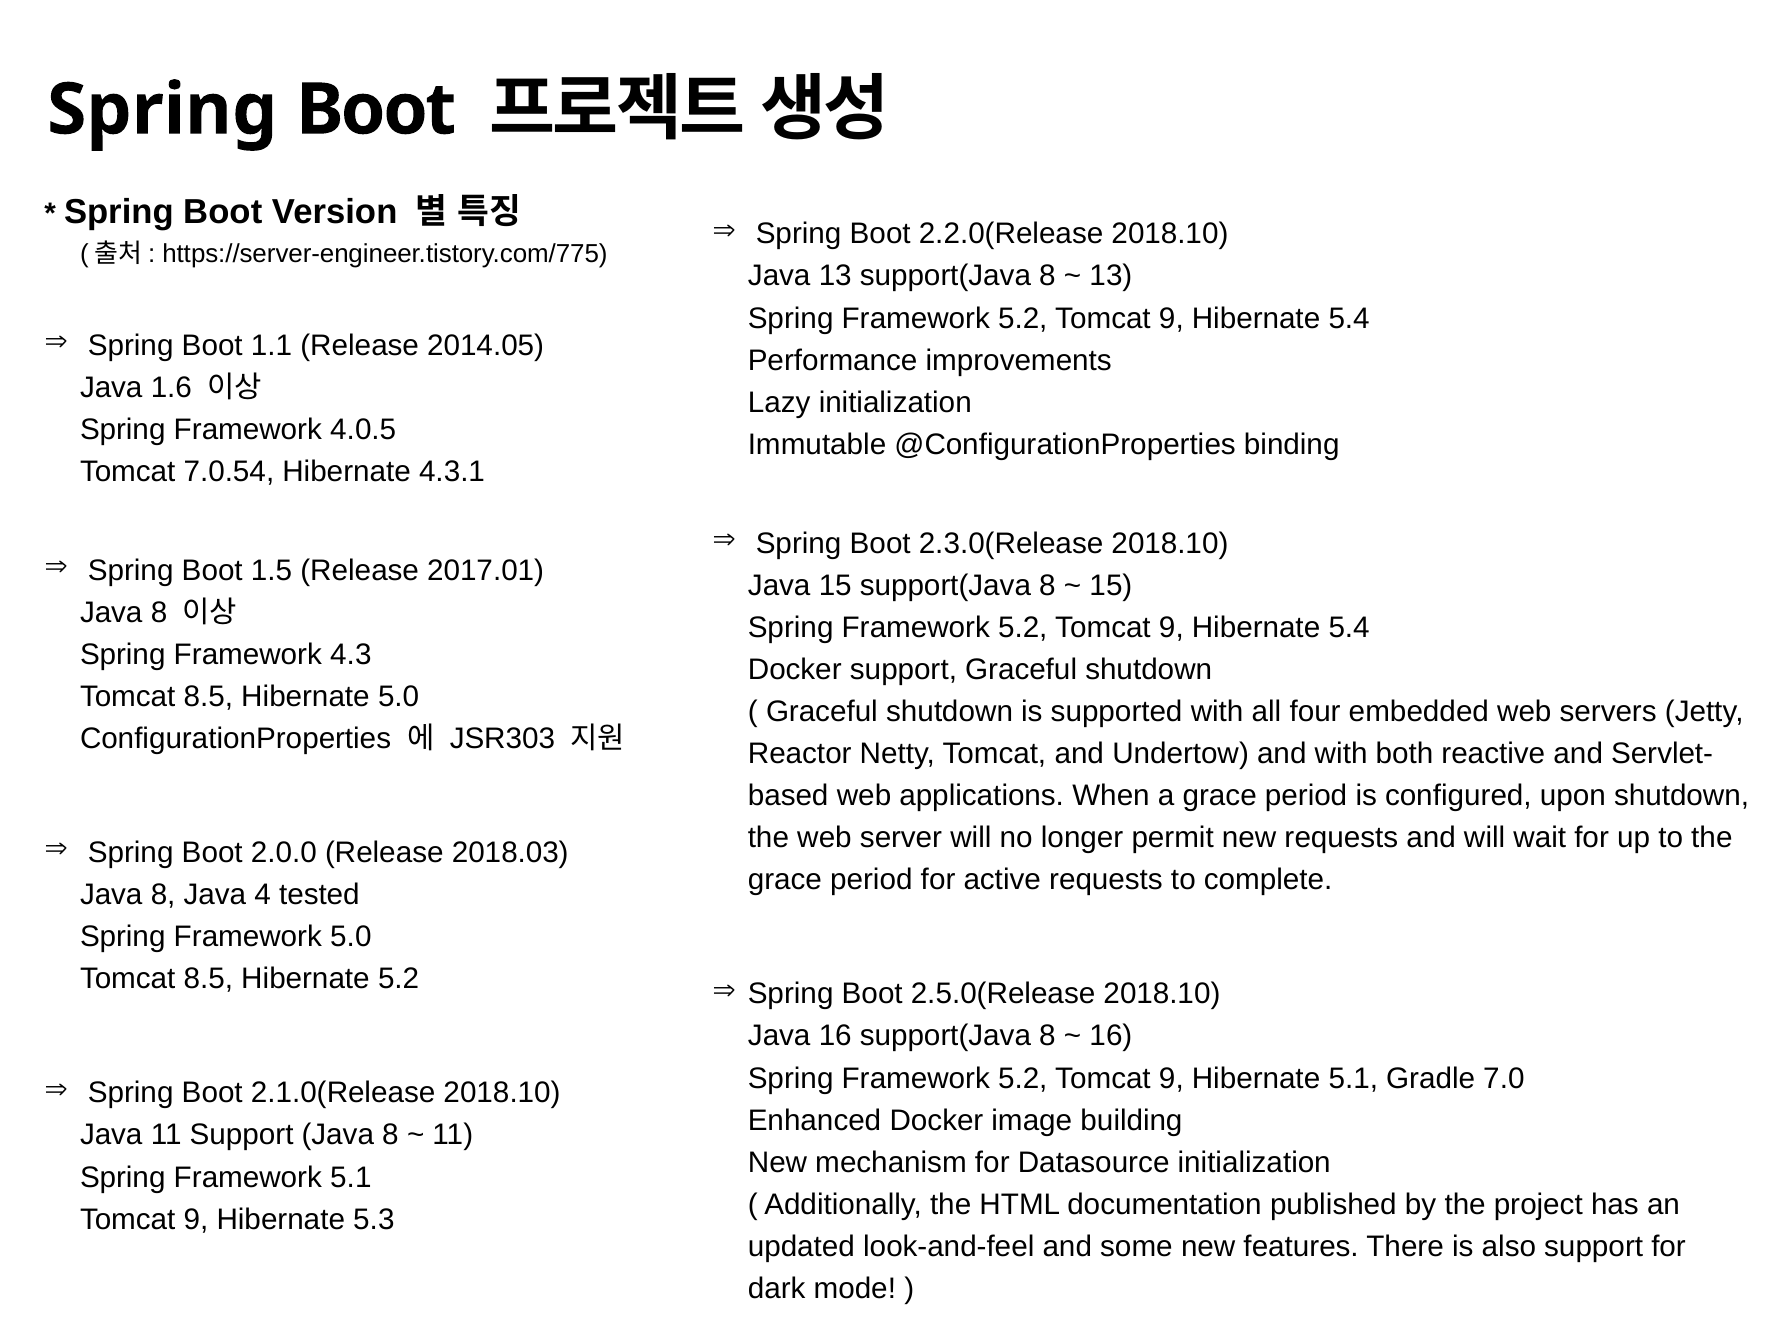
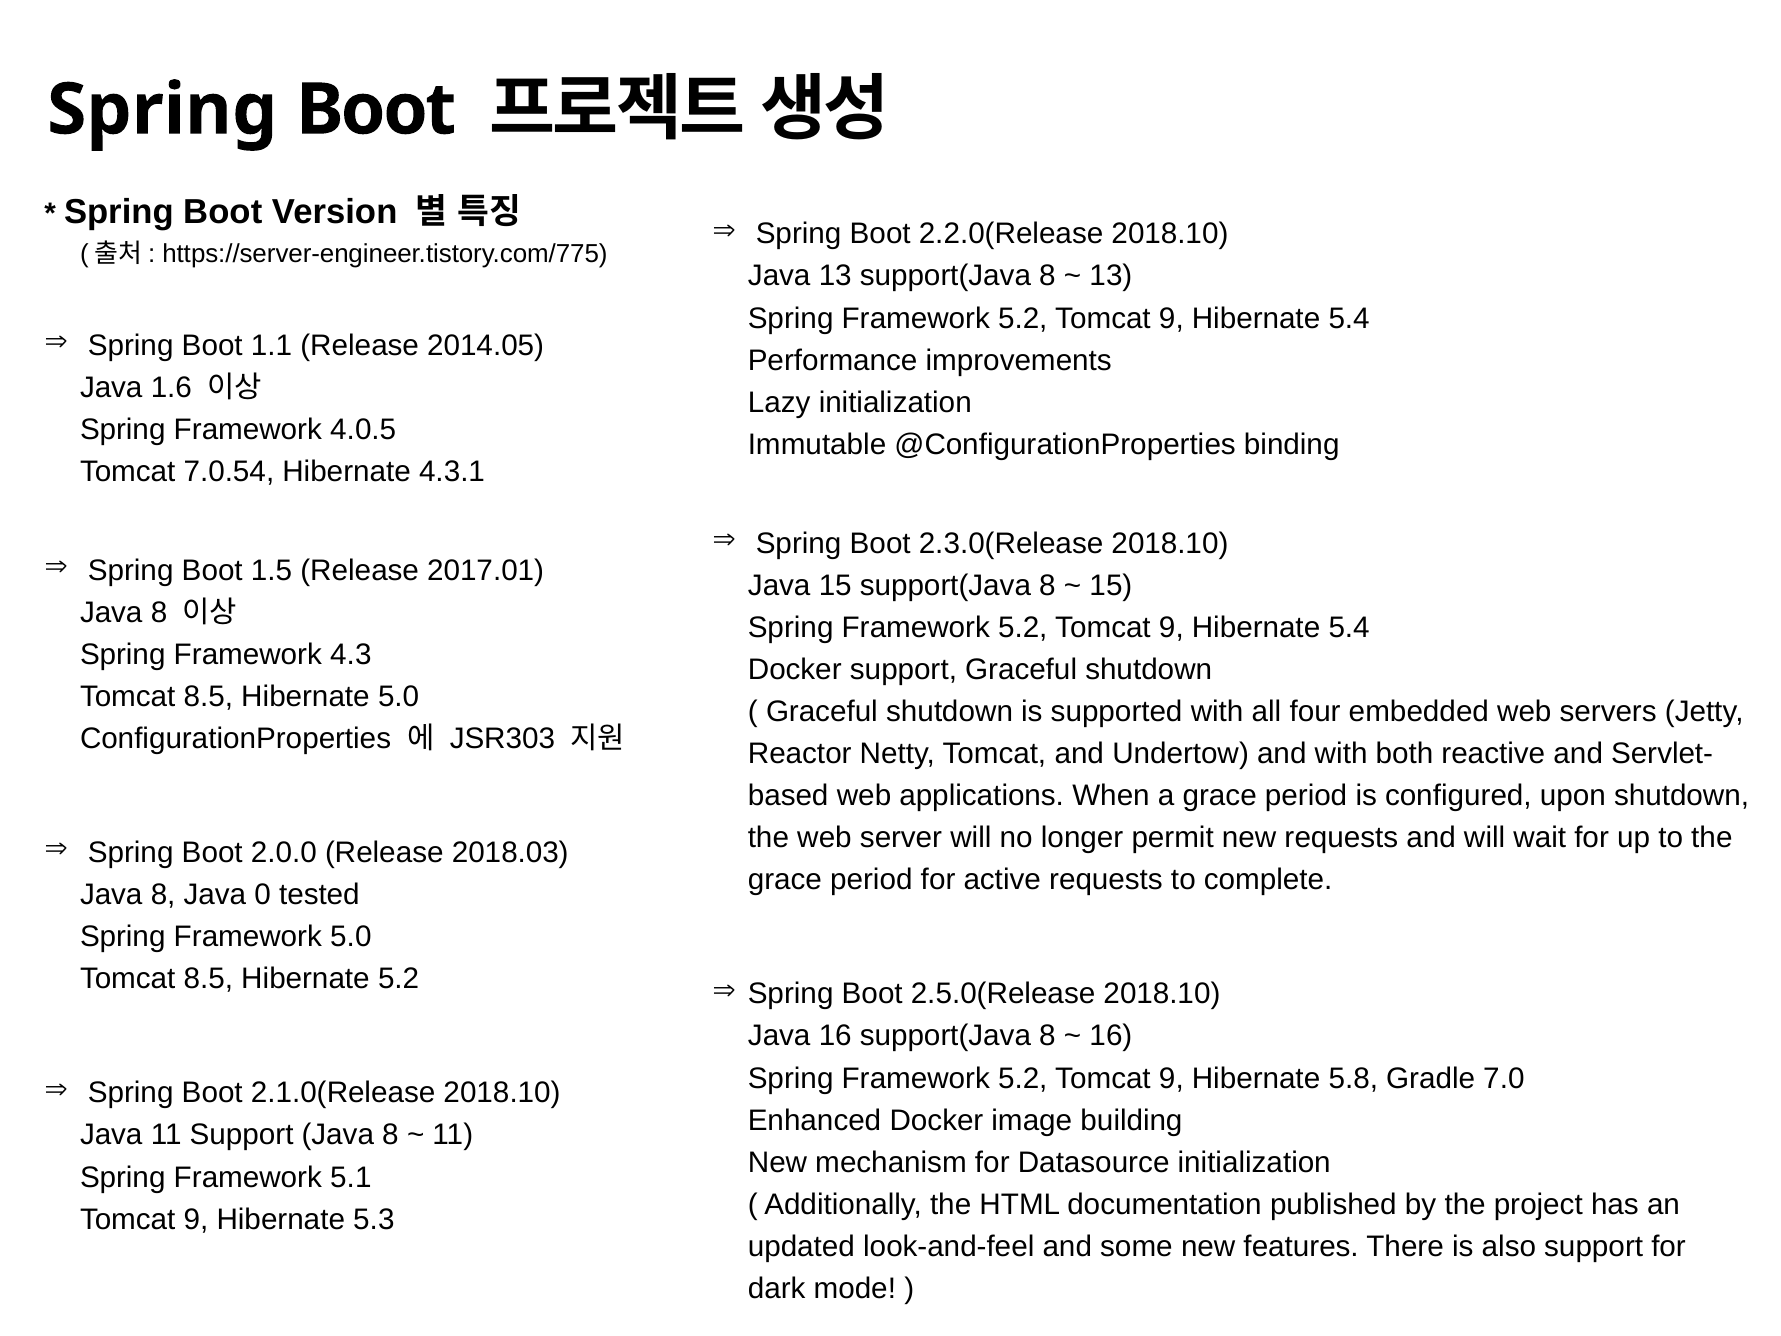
4: 4 -> 0
Hibernate 5.1: 5.1 -> 5.8
